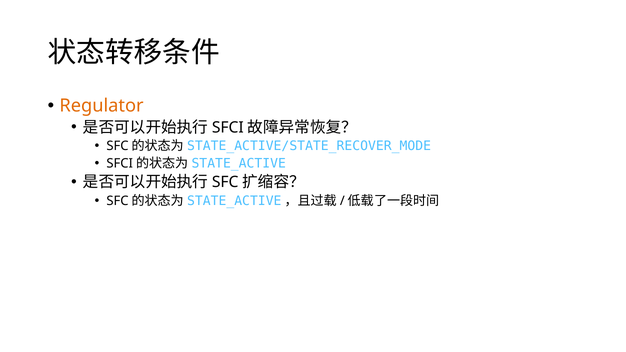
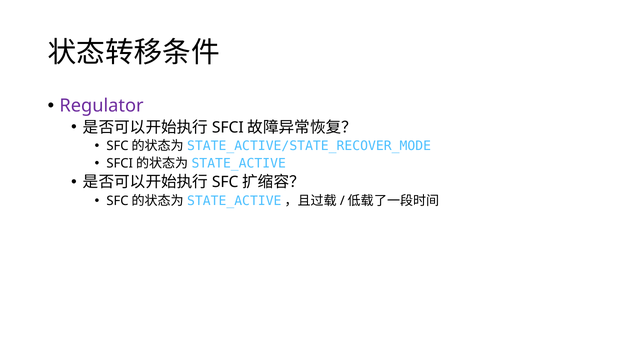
Regulator colour: orange -> purple
